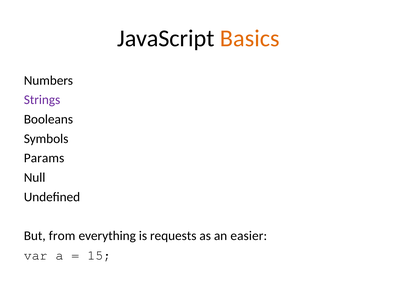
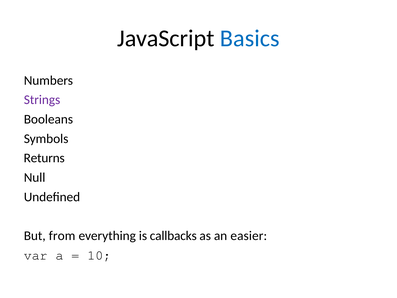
Basics colour: orange -> blue
Params: Params -> Returns
requests: requests -> callbacks
15: 15 -> 10
